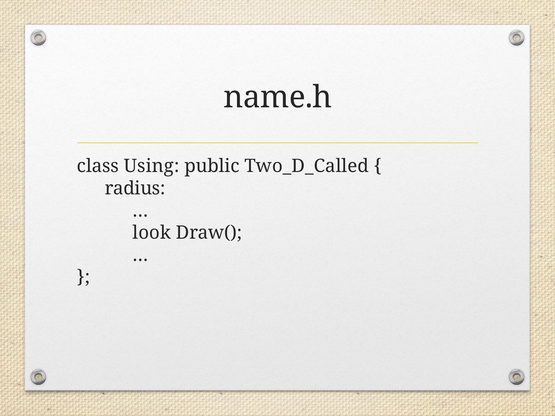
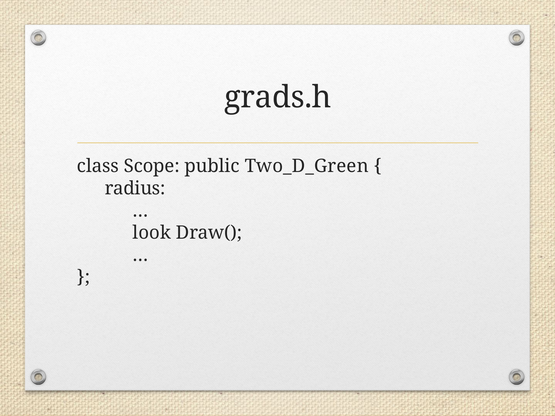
name.h: name.h -> grads.h
Using: Using -> Scope
Two_D_Called: Two_D_Called -> Two_D_Green
